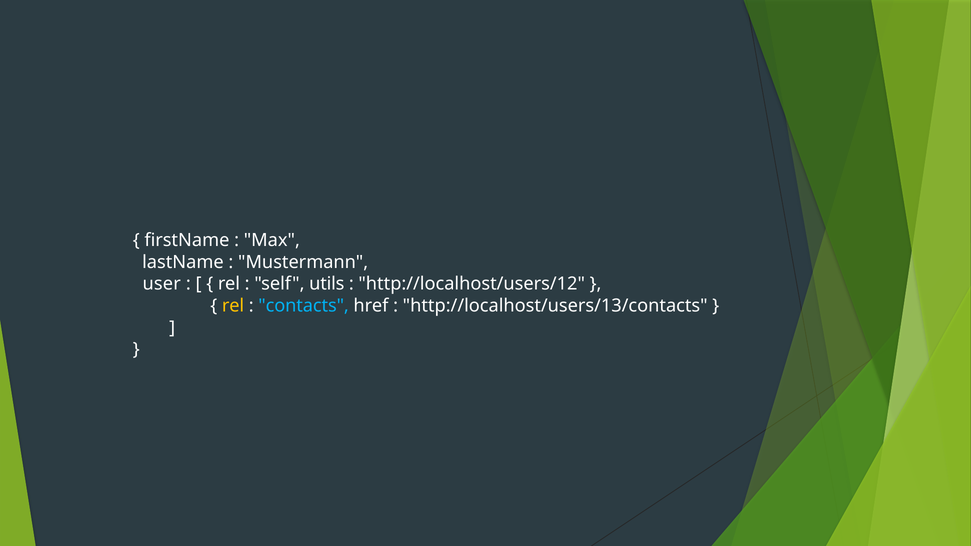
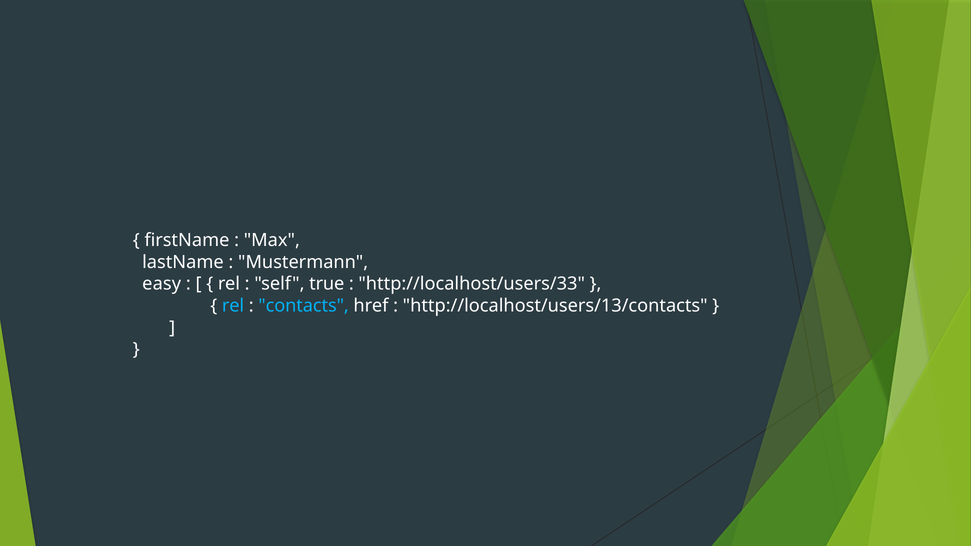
user: user -> easy
utils: utils -> true
http://localhost/users/12: http://localhost/users/12 -> http://localhost/users/33
rel at (233, 306) colour: yellow -> light blue
